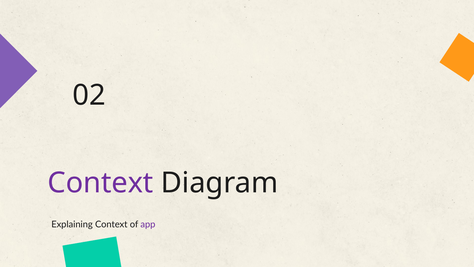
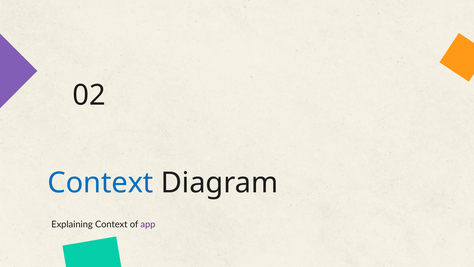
Context at (100, 183) colour: purple -> blue
